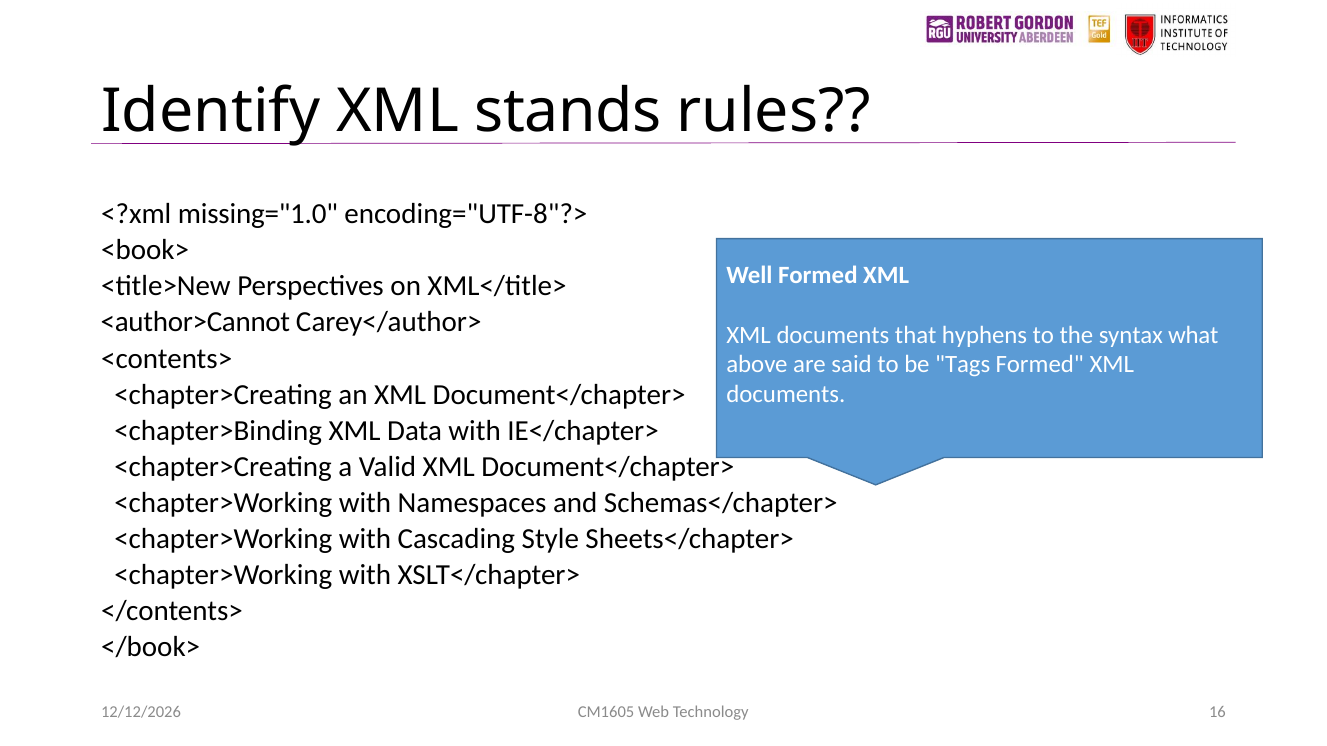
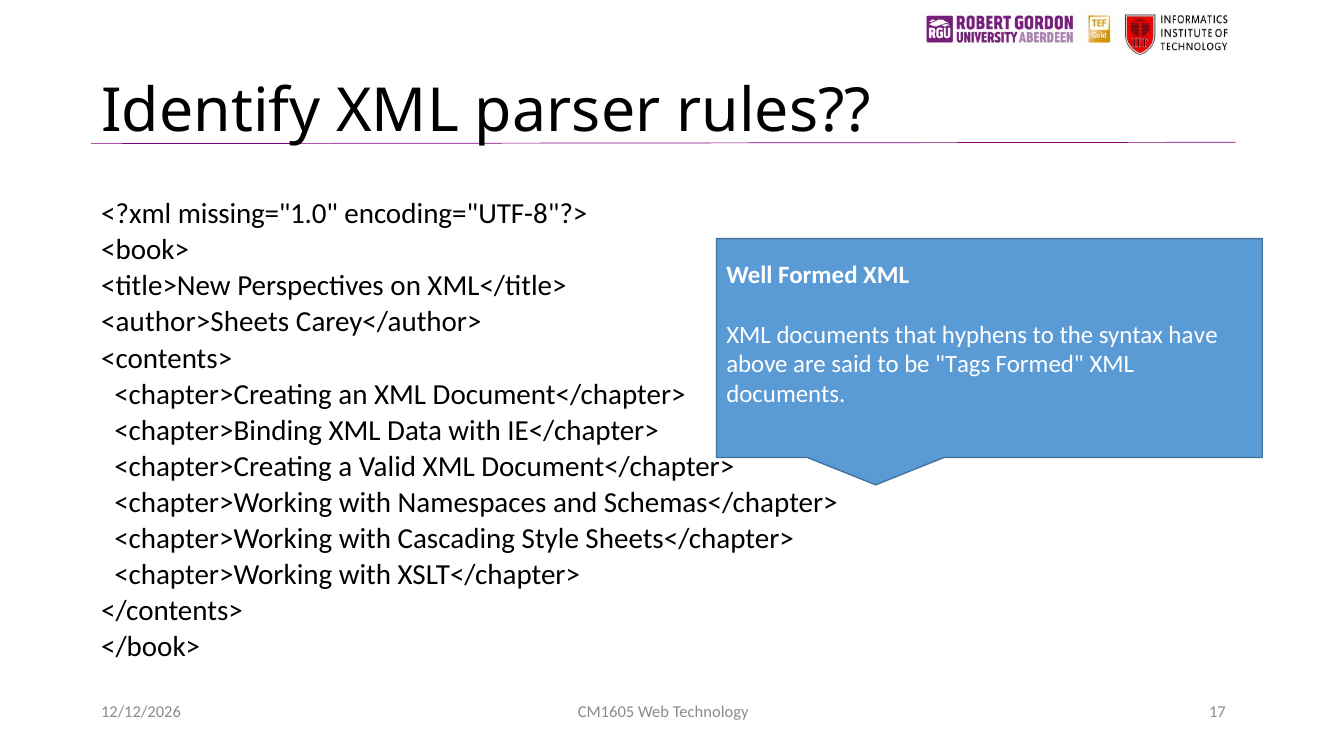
stands: stands -> parser
<author>Cannot: <author>Cannot -> <author>Sheets
what: what -> have
16: 16 -> 17
